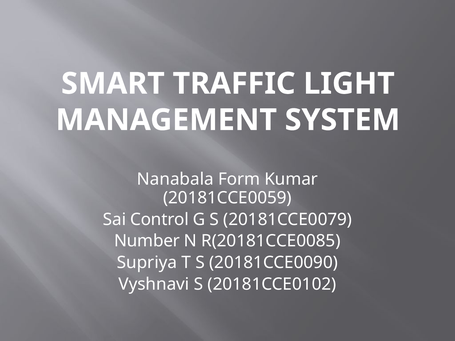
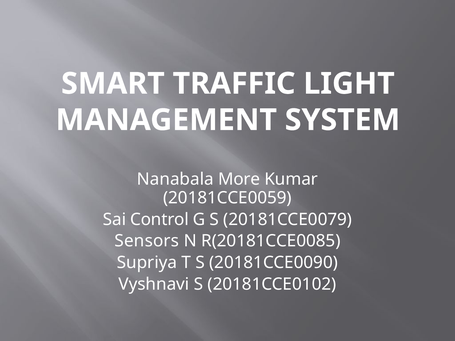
Form: Form -> More
Number: Number -> Sensors
